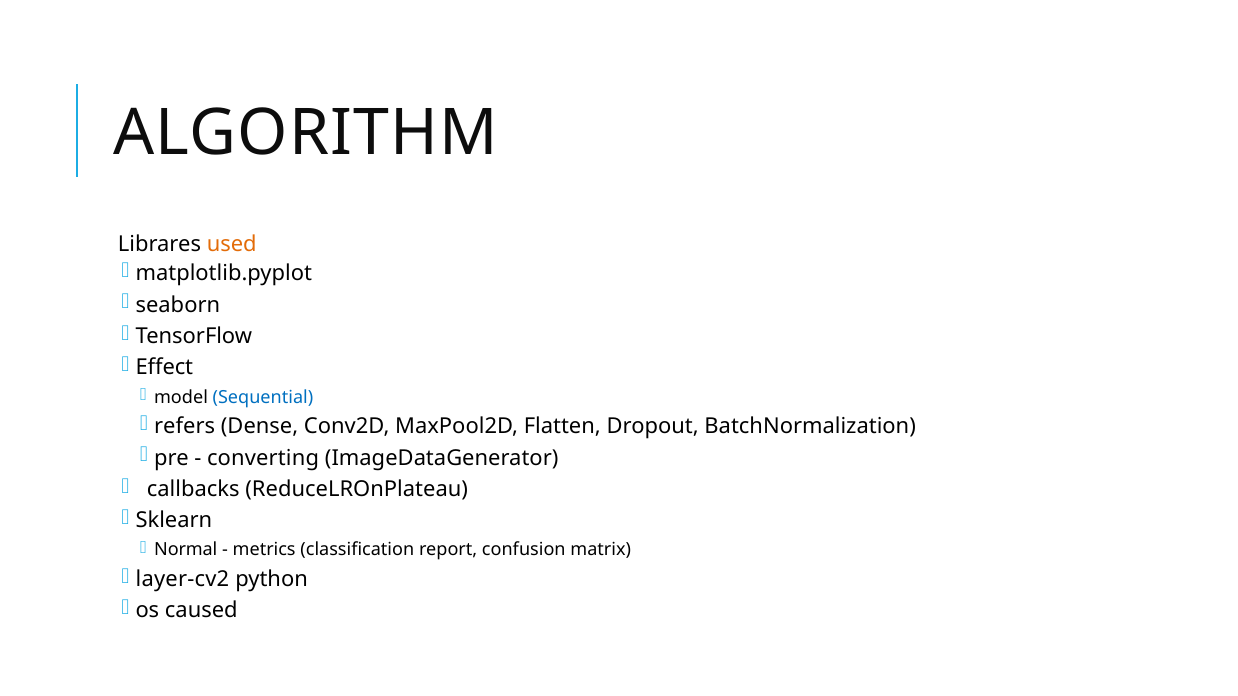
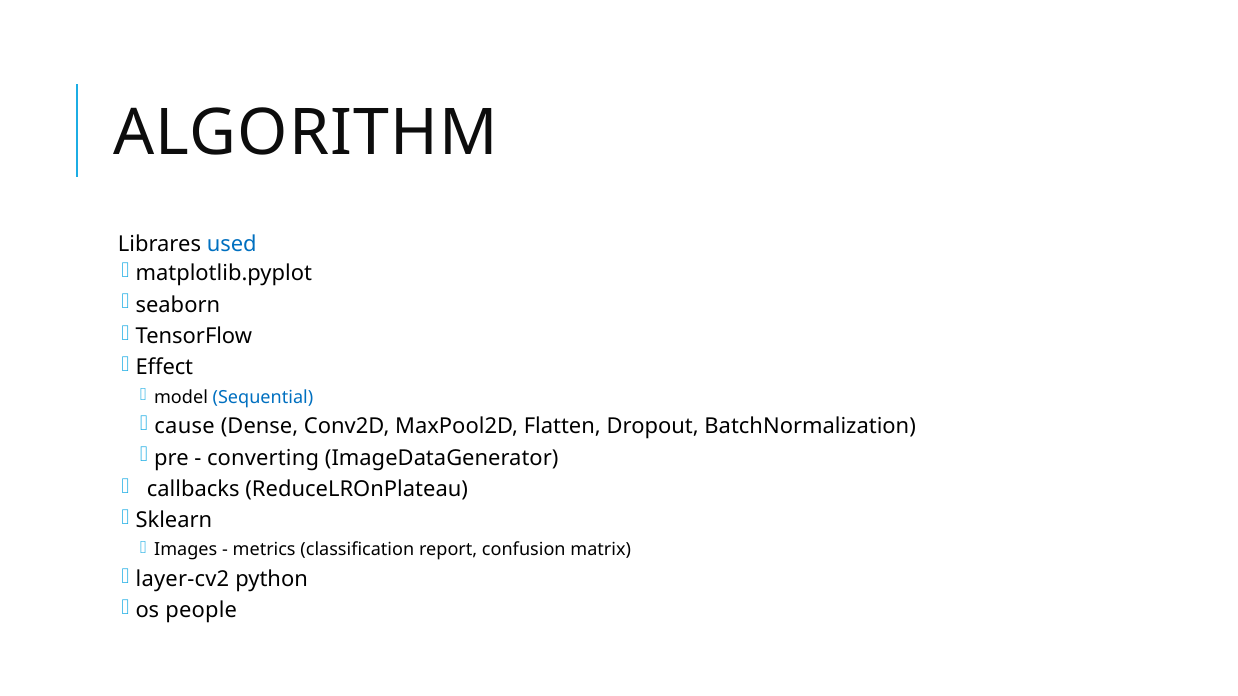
used colour: orange -> blue
refers: refers -> cause
Normal: Normal -> Images
caused: caused -> people
